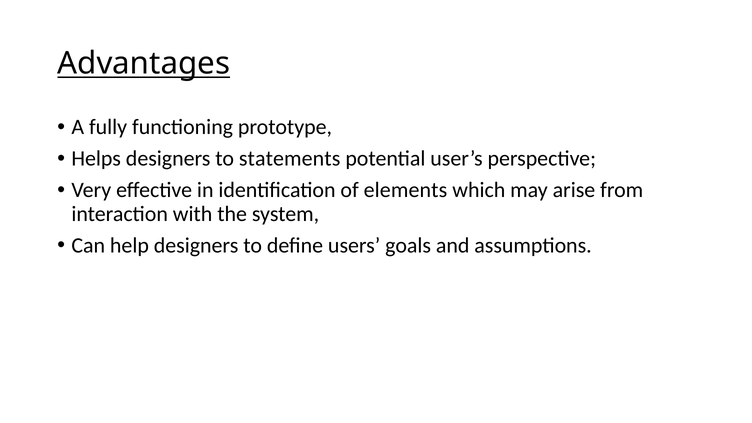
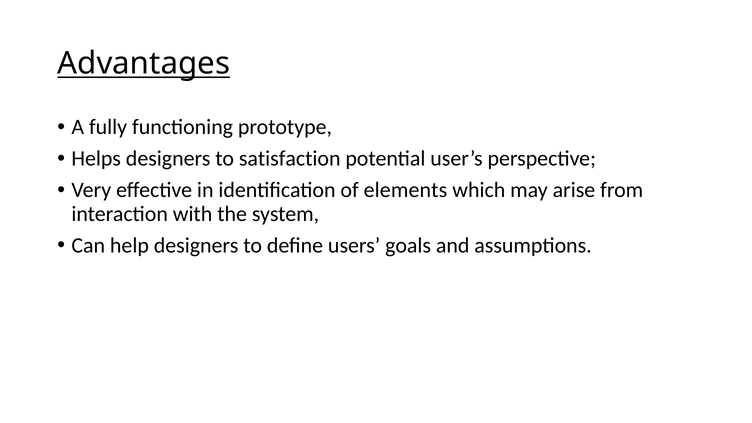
statements: statements -> satisfaction
